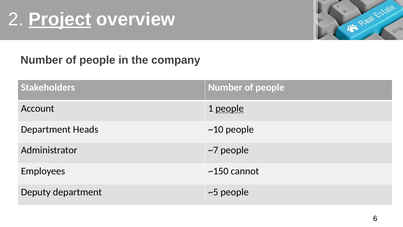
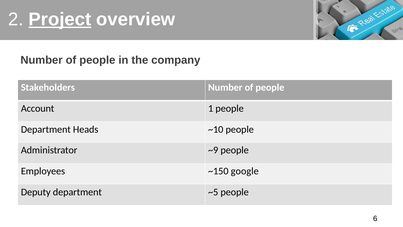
people at (230, 108) underline: present -> none
~7: ~7 -> ~9
cannot: cannot -> google
